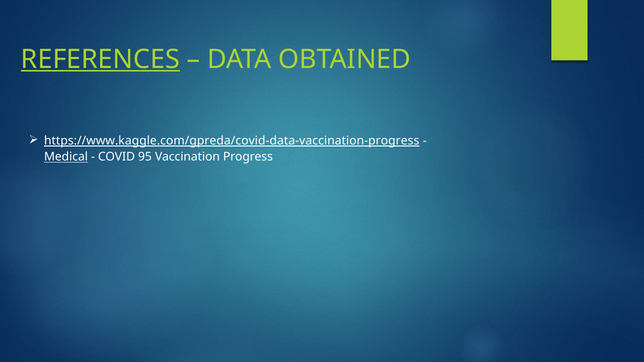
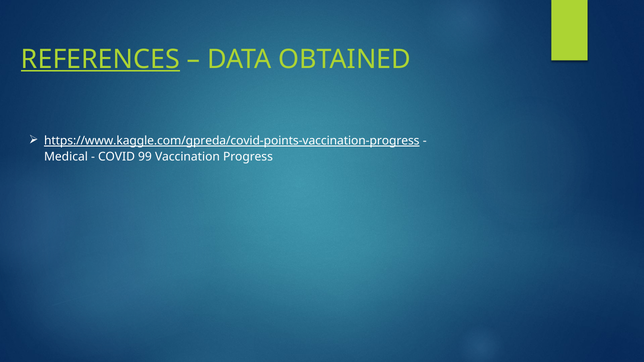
https://www.kaggle.com/gpreda/covid-data-vaccination-progress: https://www.kaggle.com/gpreda/covid-data-vaccination-progress -> https://www.kaggle.com/gpreda/covid-points-vaccination-progress
Medical underline: present -> none
95: 95 -> 99
